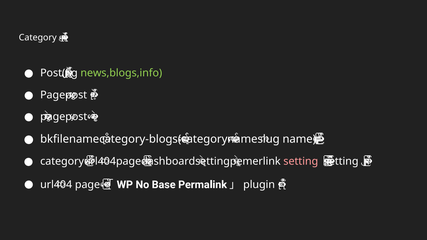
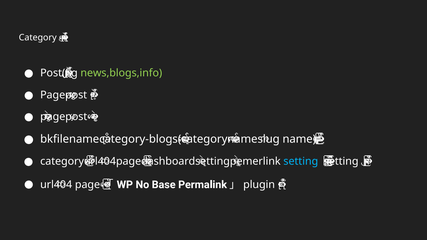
setting at (301, 162) colour: pink -> light blue
